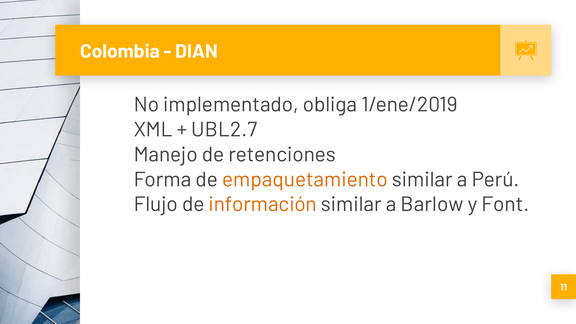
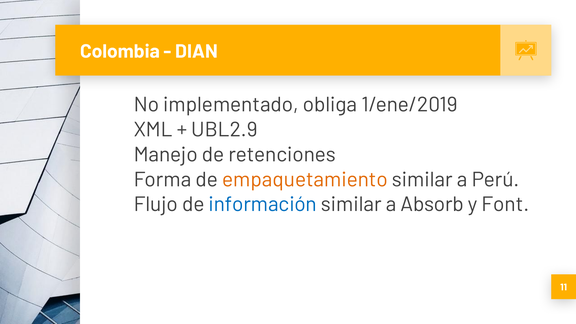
UBL2.7: UBL2.7 -> UBL2.9
información colour: orange -> blue
Barlow: Barlow -> Absorb
